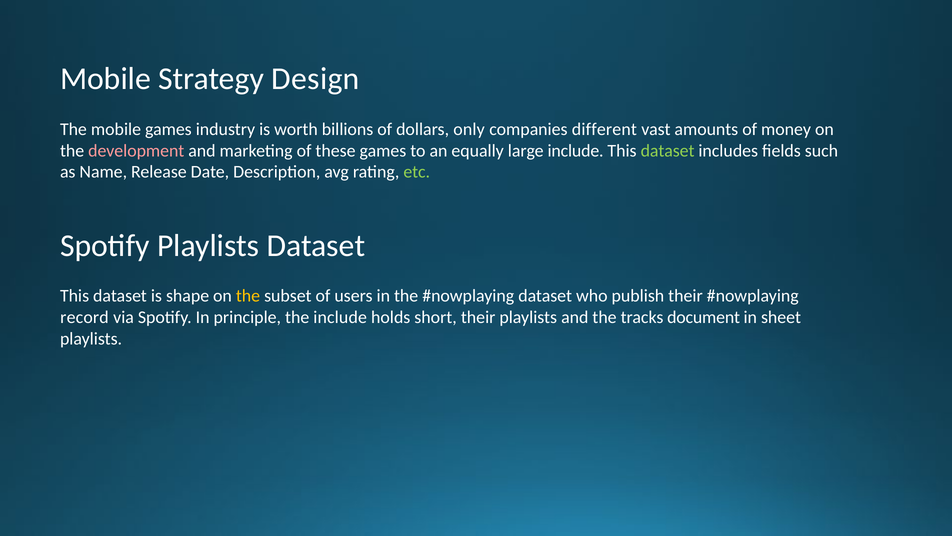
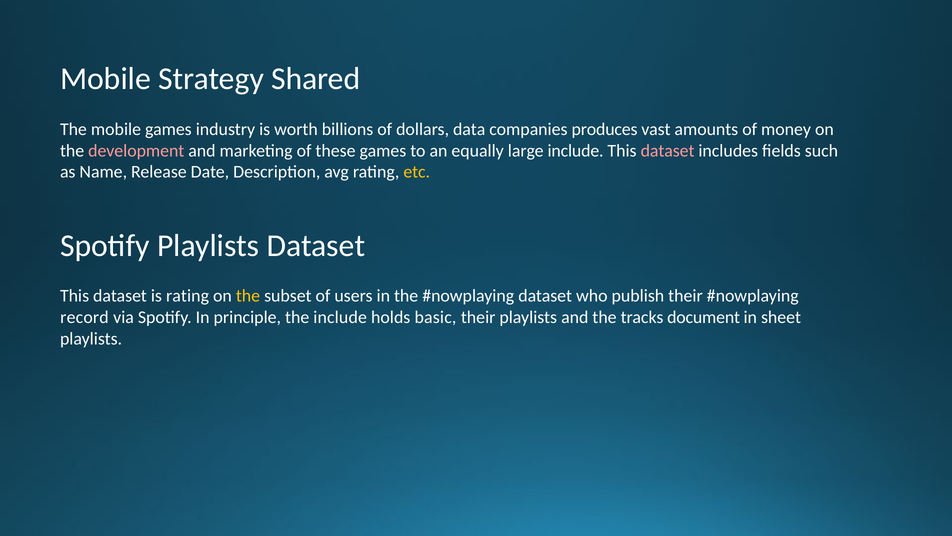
Design: Design -> Shared
only: only -> data
different: different -> produces
dataset at (668, 150) colour: light green -> pink
etc colour: light green -> yellow
is shape: shape -> rating
short: short -> basic
